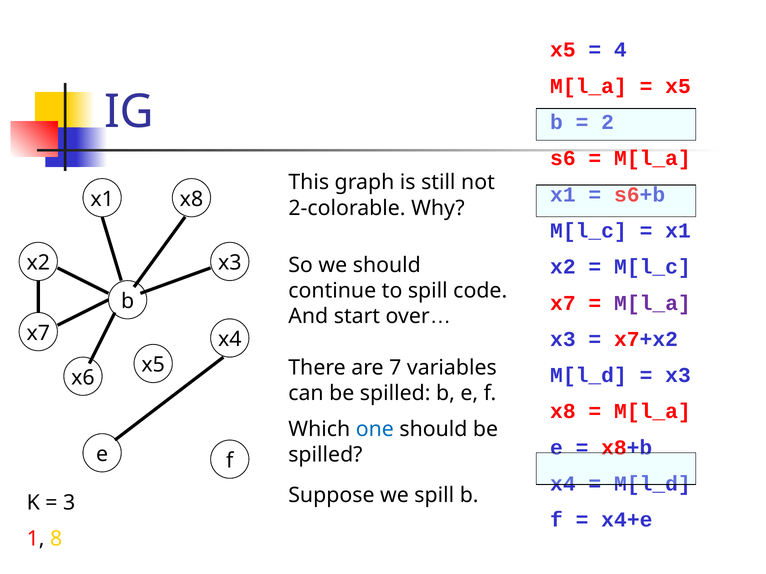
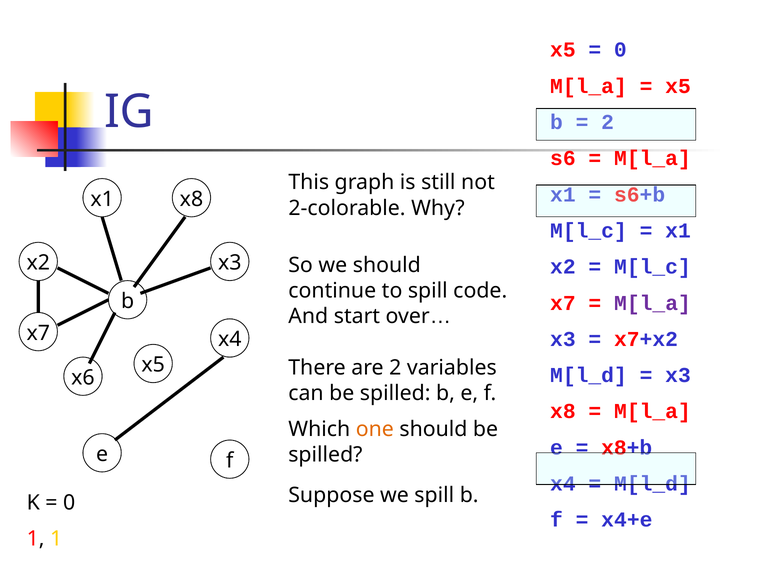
4 at (620, 50): 4 -> 0
are 7: 7 -> 2
one colour: blue -> orange
3 at (69, 503): 3 -> 0
1 8: 8 -> 1
